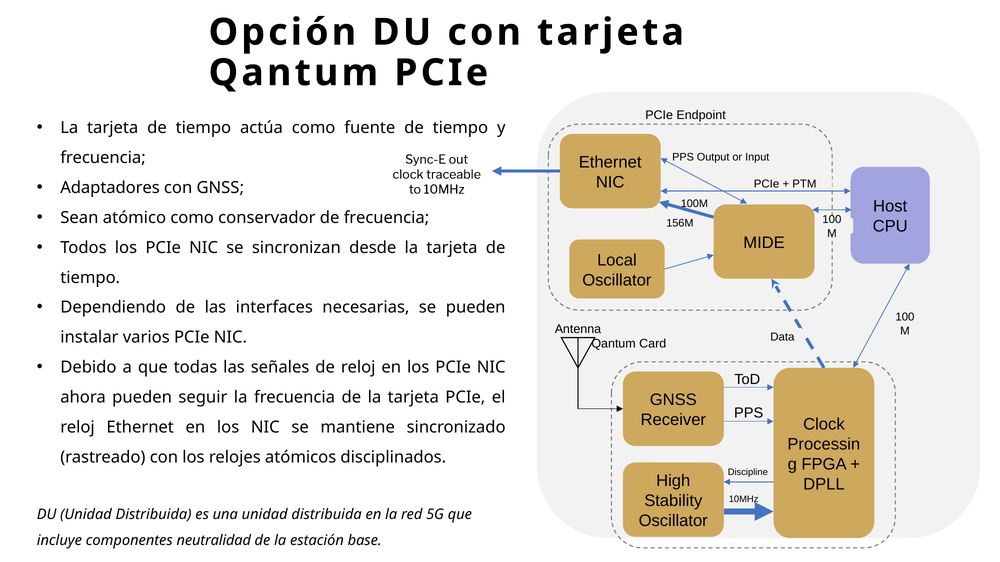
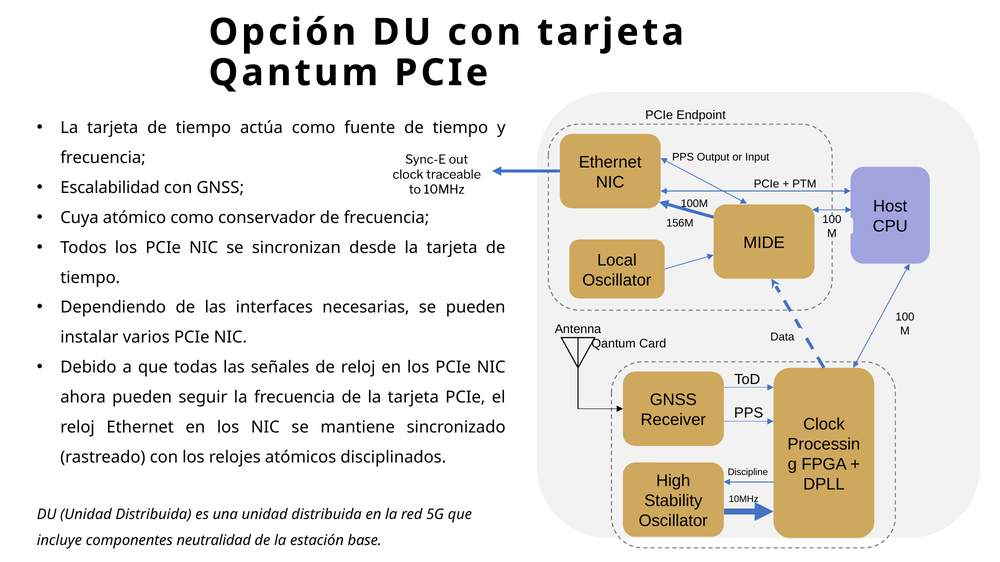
Adaptadores: Adaptadores -> Escalabilidad
Sean: Sean -> Cuya
